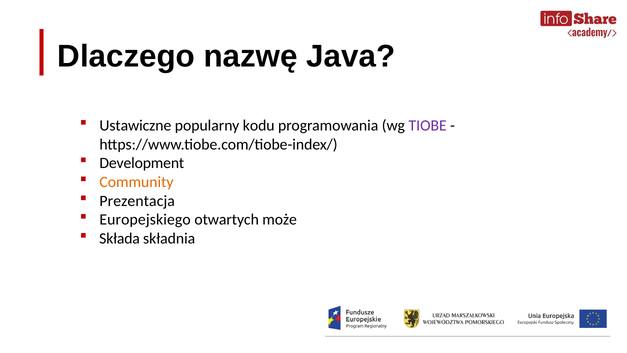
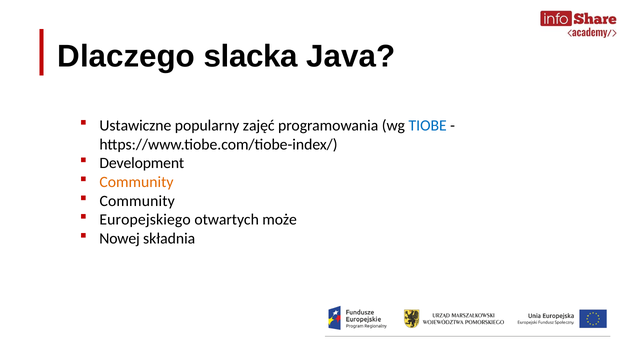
nazwę: nazwę -> slacka
kodu: kodu -> zajęć
TIOBE colour: purple -> blue
Prezentacja at (137, 201): Prezentacja -> Community
Składa: Składa -> Nowej
